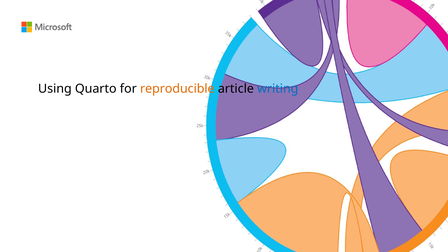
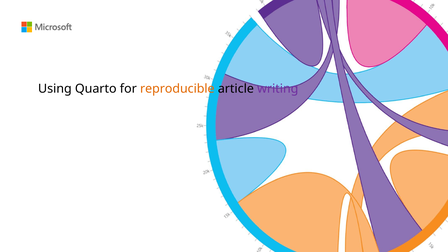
writing colour: blue -> purple
